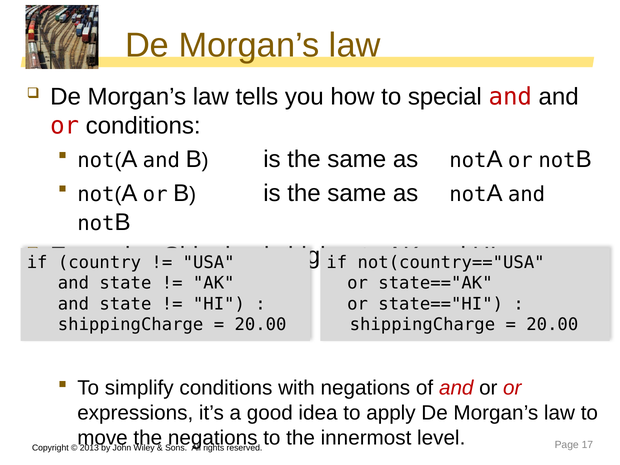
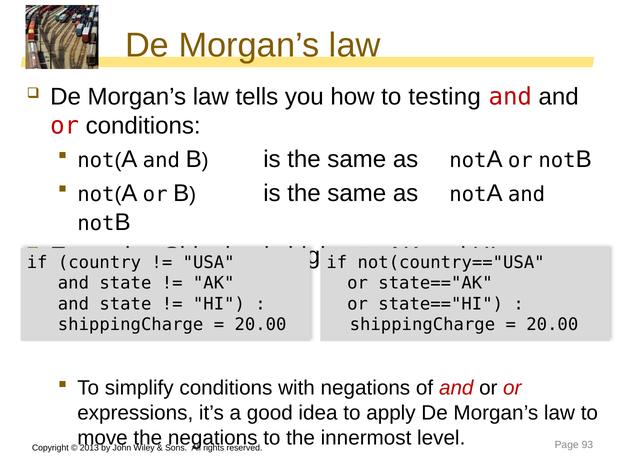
special: special -> testing
17: 17 -> 93
